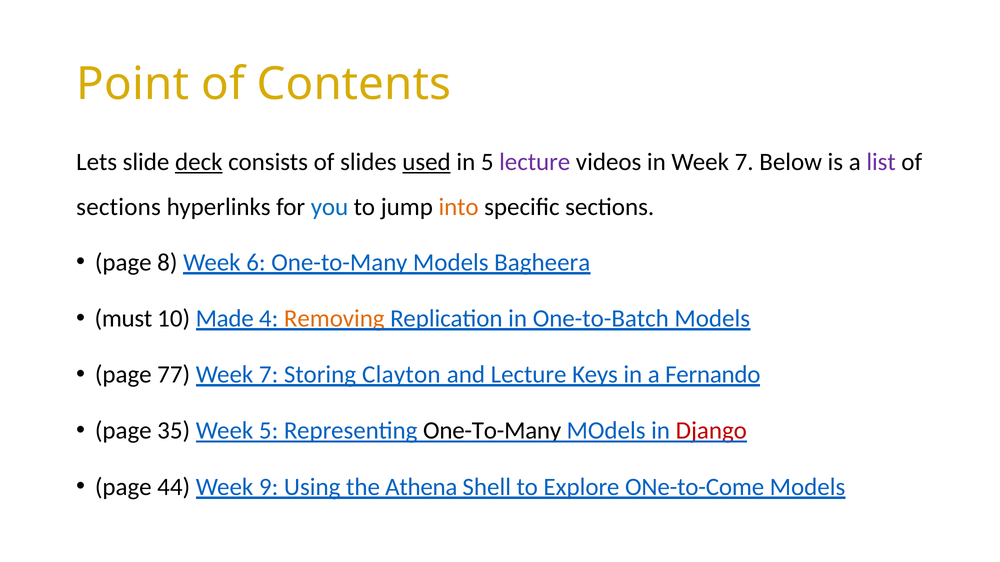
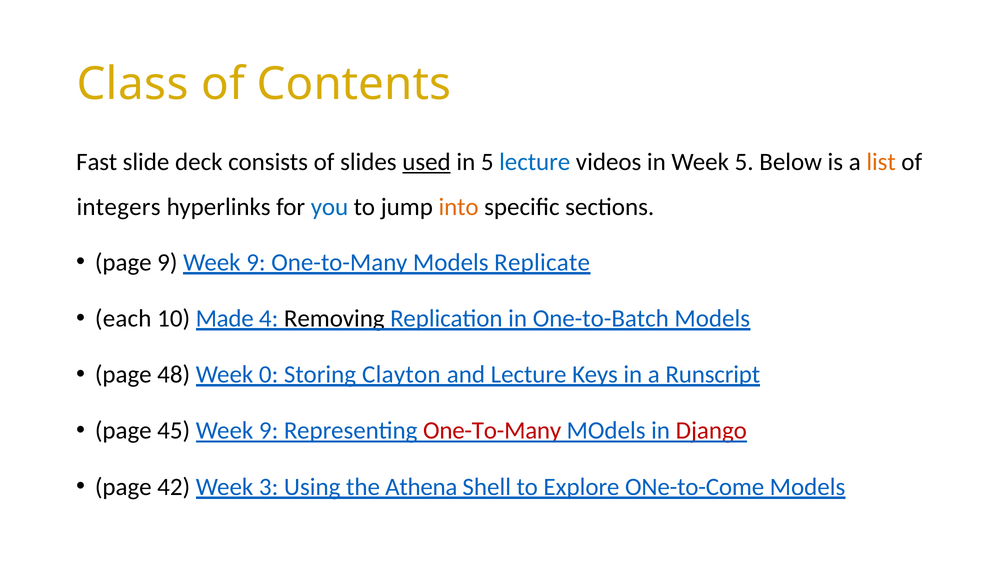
Point: Point -> Class
Lets: Lets -> Fast
deck underline: present -> none
lecture at (535, 162) colour: purple -> blue
in Week 7: 7 -> 5
list colour: purple -> orange
sections at (119, 207): sections -> integers
page 8: 8 -> 9
6 at (256, 263): 6 -> 9
Bagheera: Bagheera -> Replicate
must: must -> each
Removing colour: orange -> black
77: 77 -> 48
7 at (269, 375): 7 -> 0
Fernando: Fernando -> Runscript
35: 35 -> 45
5 at (269, 431): 5 -> 9
One-To-Many at (492, 431) colour: black -> red
44: 44 -> 42
9: 9 -> 3
